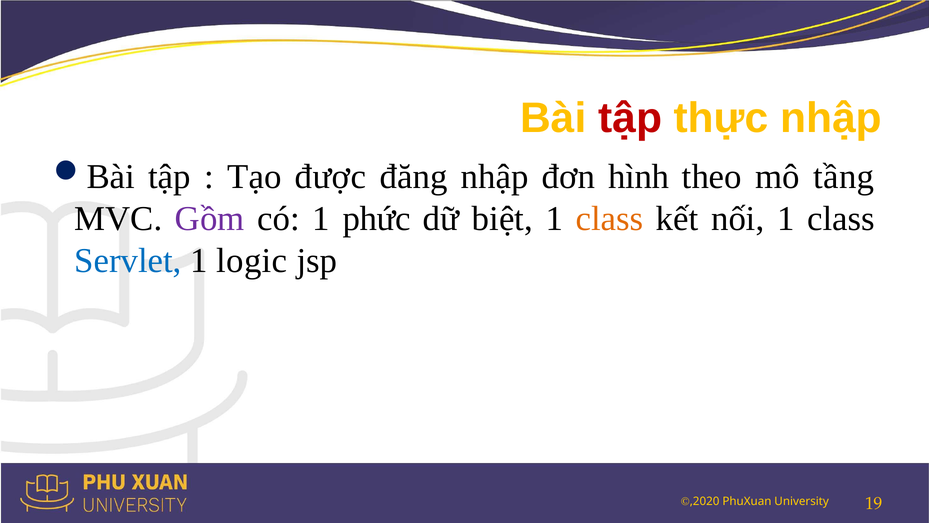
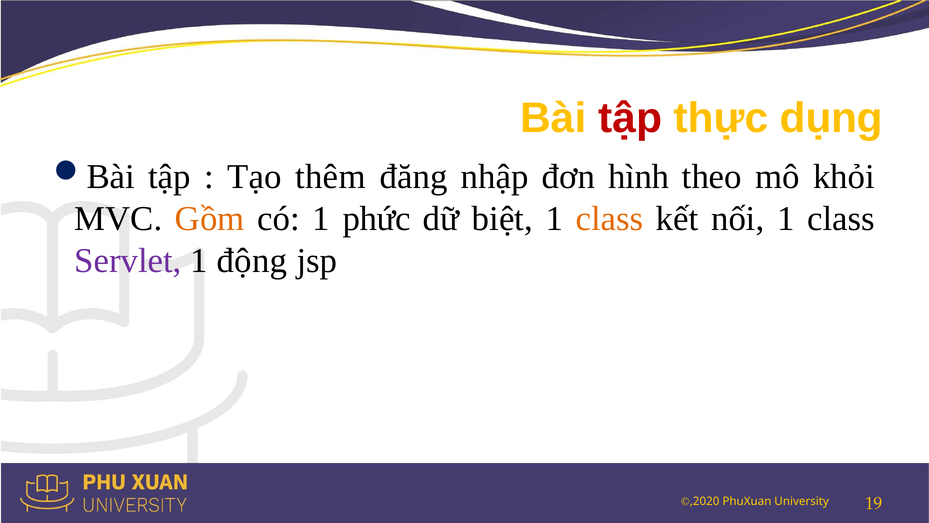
thực nhập: nhập -> dụng
được: được -> thêm
tầng: tầng -> khỏi
Gồm colour: purple -> orange
Servlet colour: blue -> purple
logic: logic -> động
